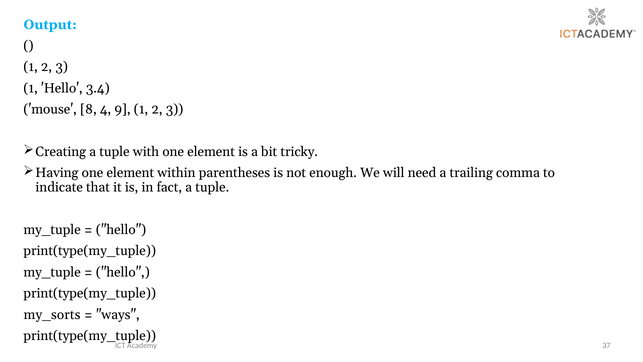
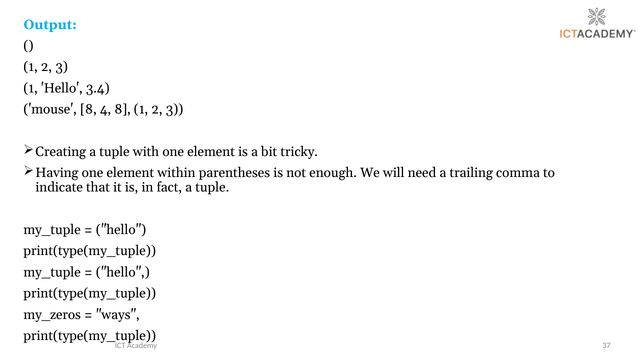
4 9: 9 -> 8
my_sorts: my_sorts -> my_zeros
